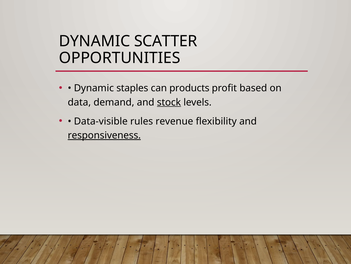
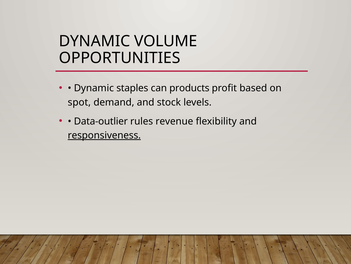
SCATTER: SCATTER -> VOLUME
data: data -> spot
stock underline: present -> none
Data-visible: Data-visible -> Data-outlier
